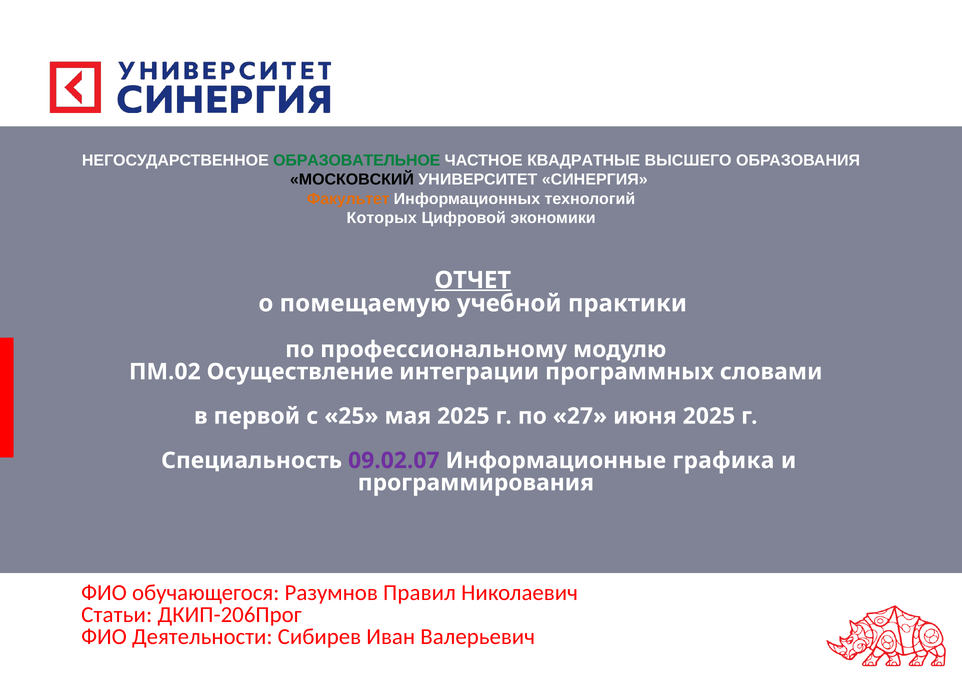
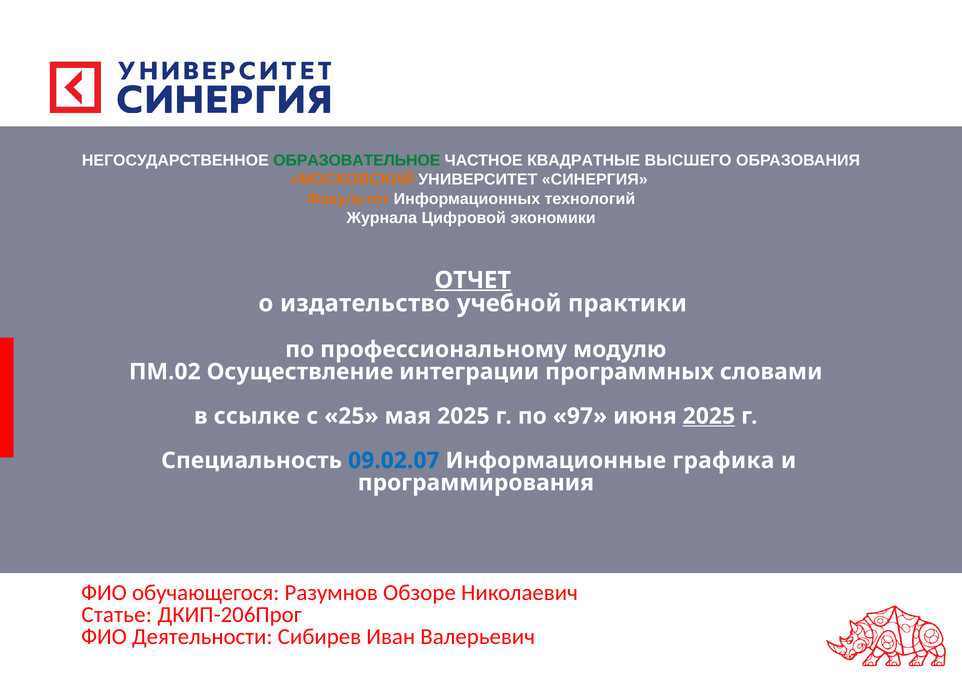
МОСКОВСКИЙ colour: black -> orange
Которых: Которых -> Журнала
помещаемую: помещаемую -> издательство
первой: первой -> ссылке
27: 27 -> 97
2025 at (709, 416) underline: none -> present
09.02.07 colour: purple -> blue
Правил: Правил -> Обзоре
Статьи: Статьи -> Статье
